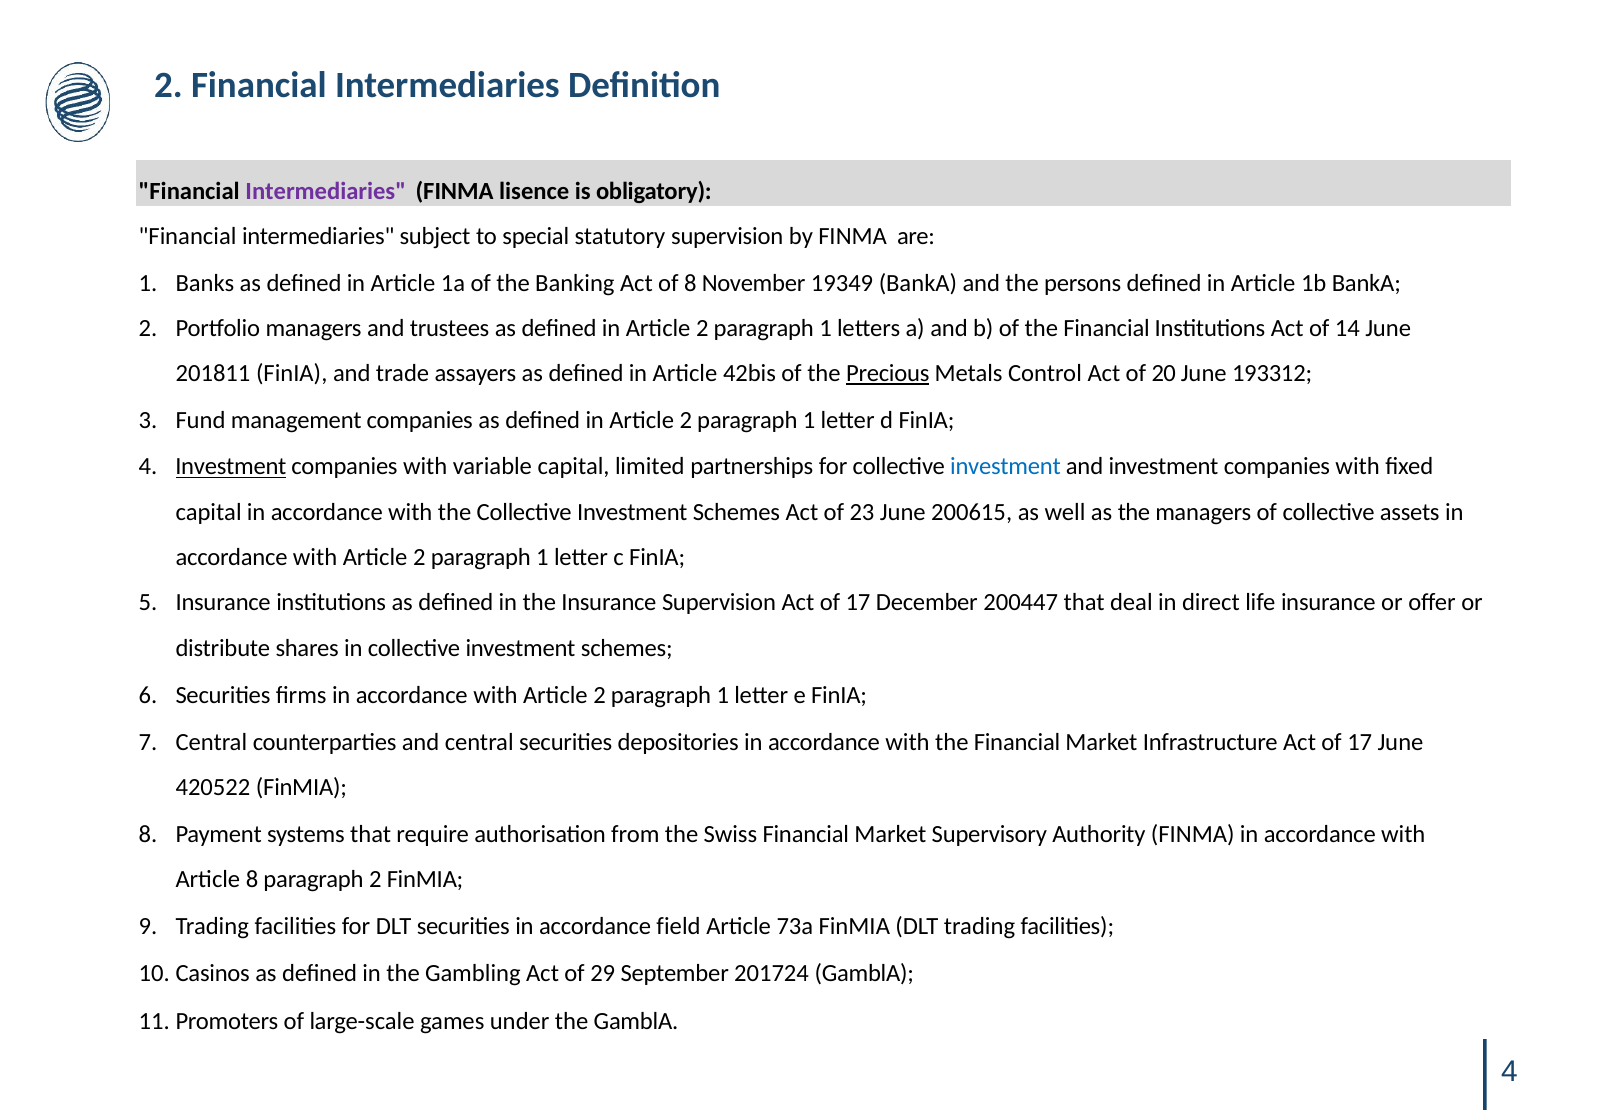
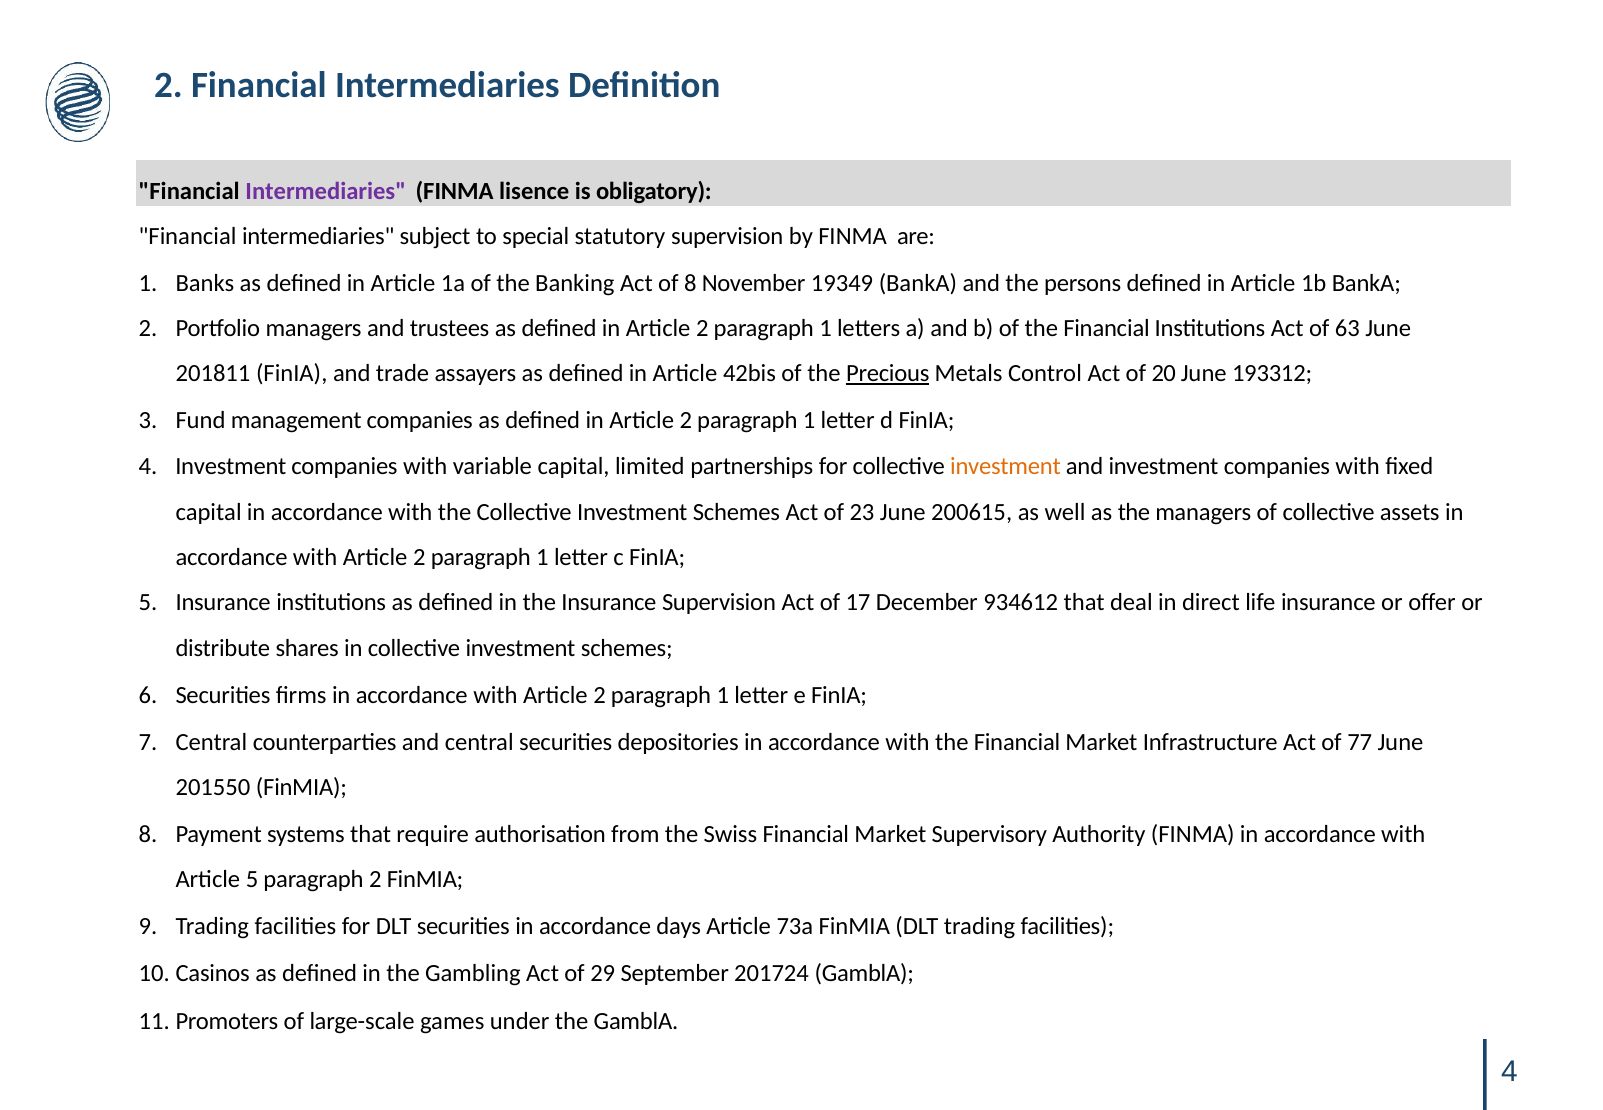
14: 14 -> 63
Investment at (231, 467) underline: present -> none
investment at (1005, 467) colour: blue -> orange
200447: 200447 -> 934612
Infrastructure Act of 17: 17 -> 77
420522: 420522 -> 201550
Article 8: 8 -> 5
field: field -> days
